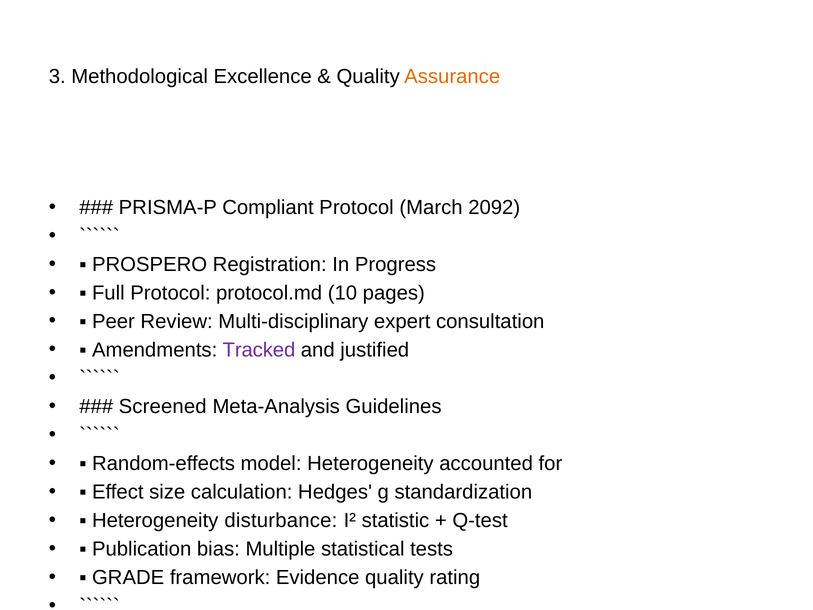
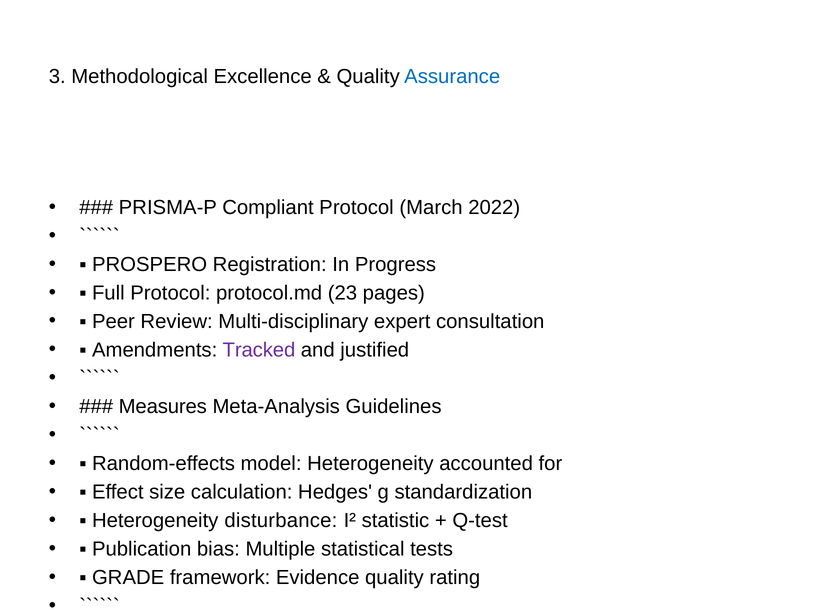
Assurance colour: orange -> blue
2092: 2092 -> 2022
10: 10 -> 23
Screened at (163, 407): Screened -> Measures
